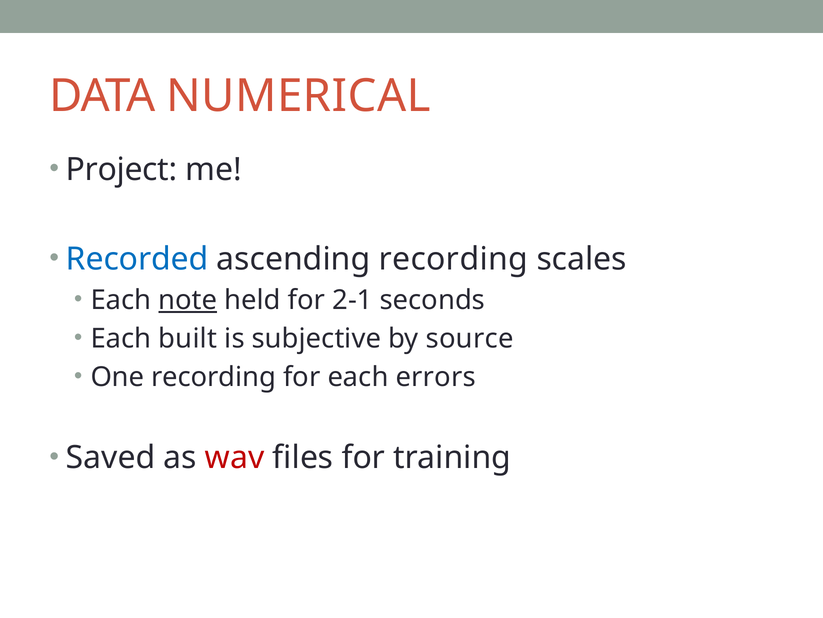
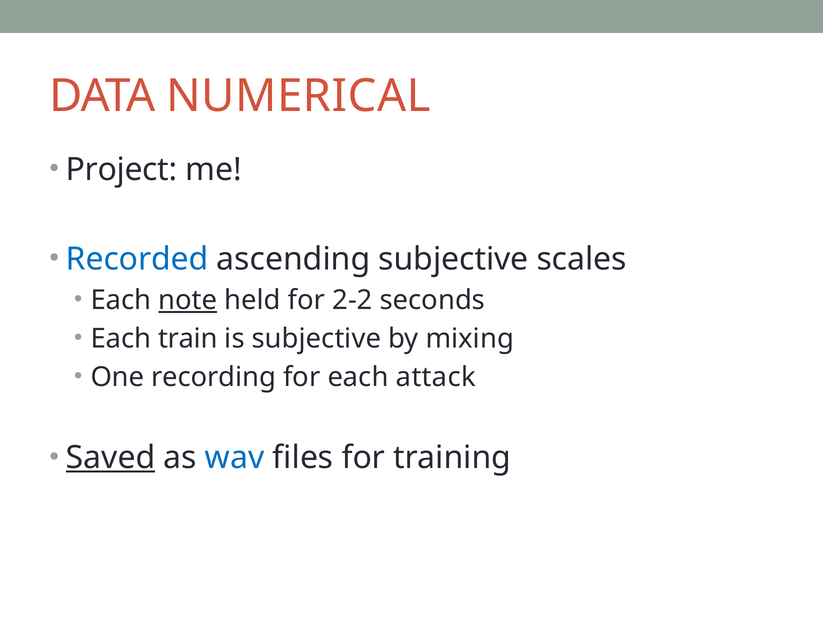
ascending recording: recording -> subjective
2-1: 2-1 -> 2-2
built: built -> train
source: source -> mixing
errors: errors -> attack
Saved underline: none -> present
wav colour: red -> blue
